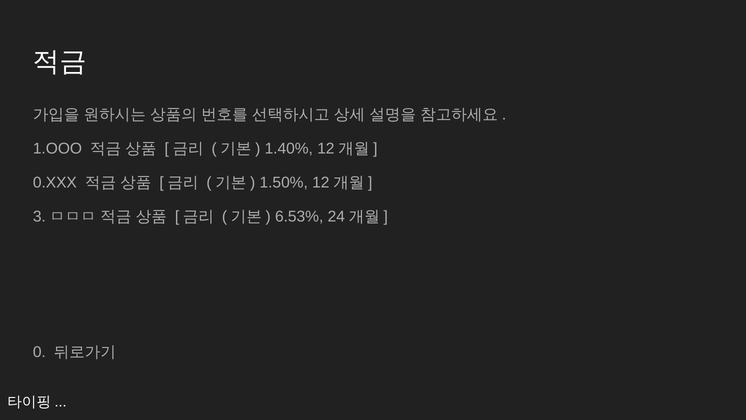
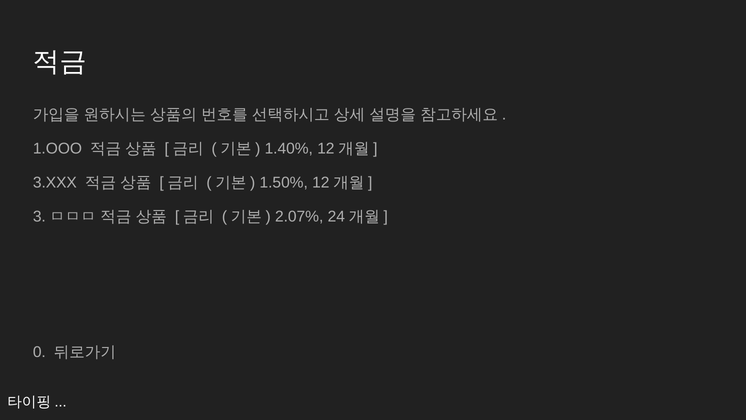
0.XXX: 0.XXX -> 3.XXX
6.53%: 6.53% -> 2.07%
